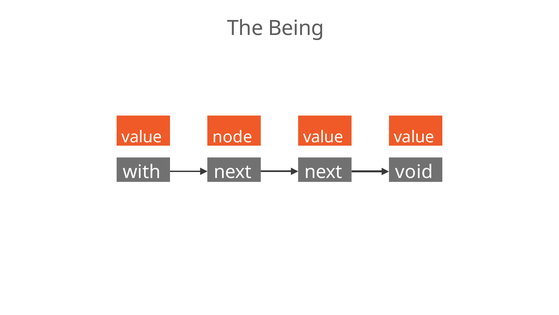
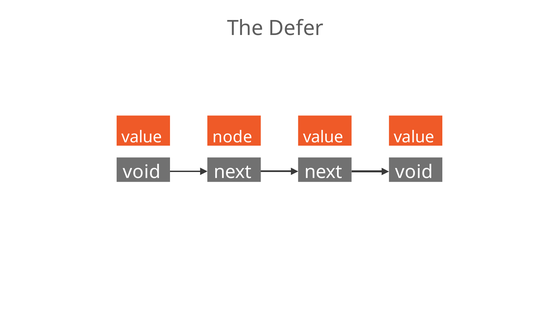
Being: Being -> Defer
with at (142, 172): with -> void
